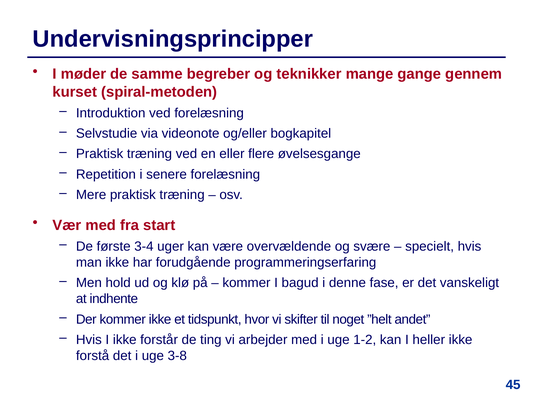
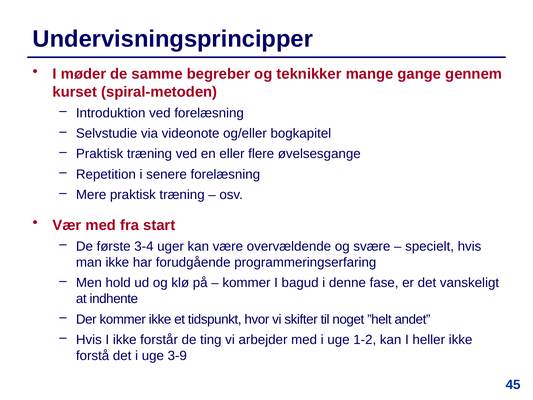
3-8: 3-8 -> 3-9
